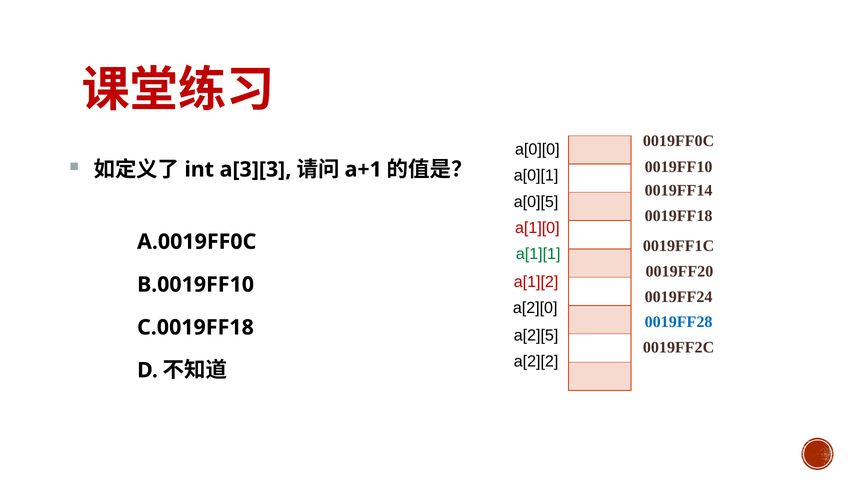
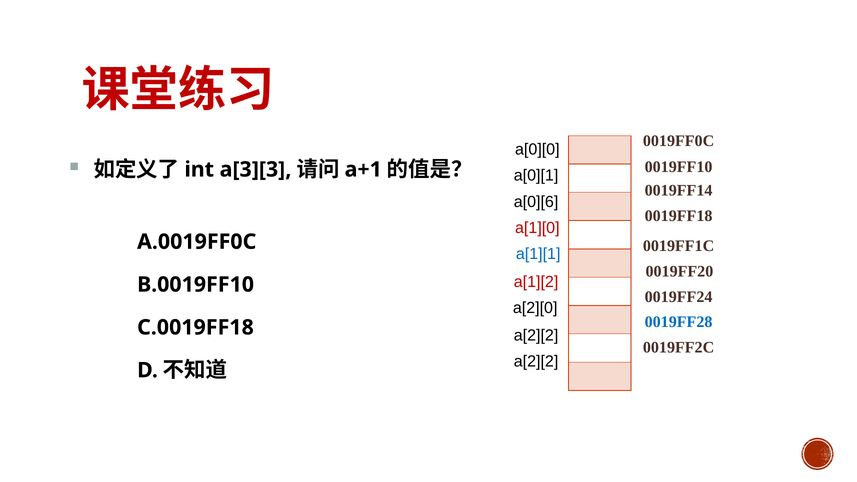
a[0][5: a[0][5 -> a[0][6
a[1][1 colour: green -> blue
a[2][5 at (536, 335): a[2][5 -> a[2][2
